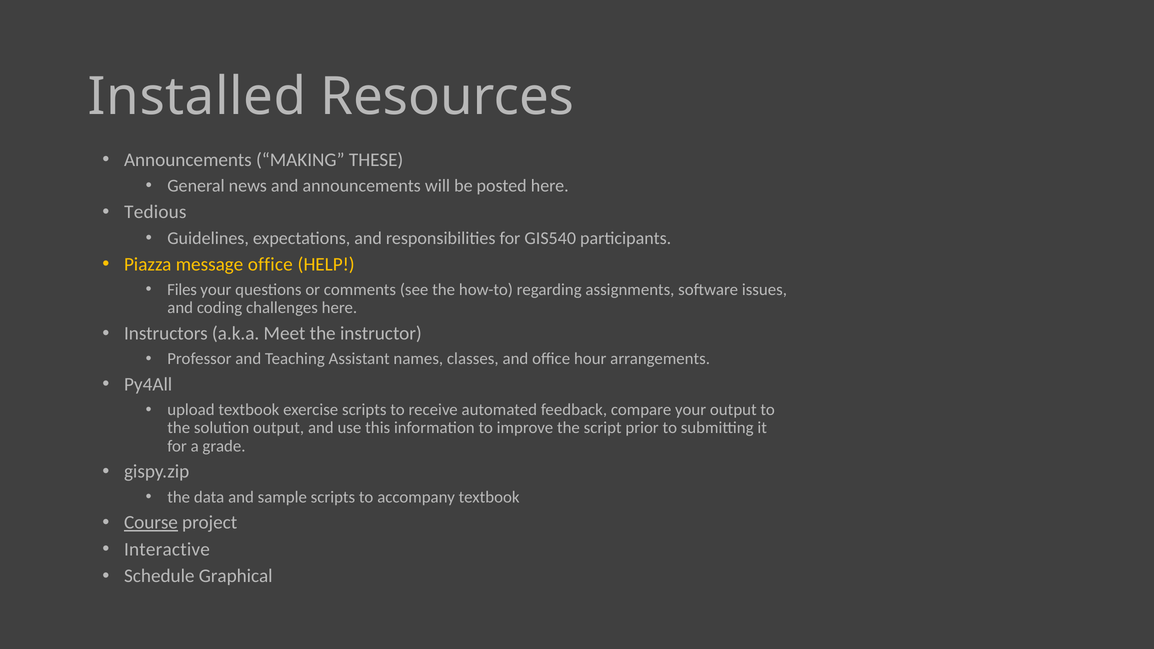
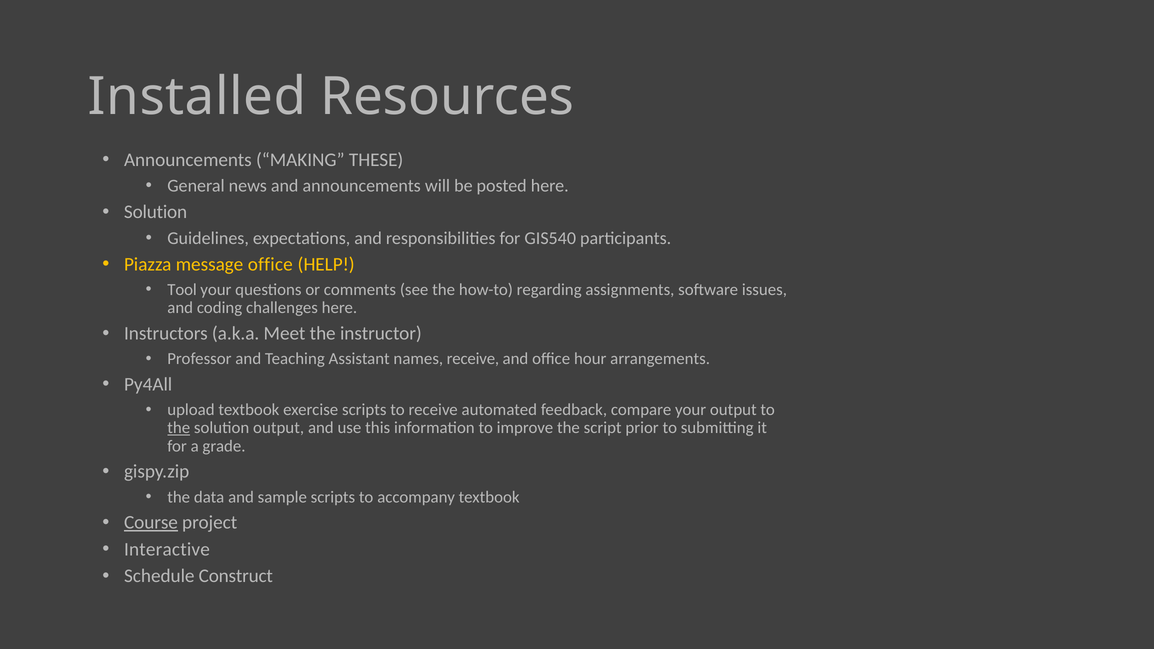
Tedious at (155, 212): Tedious -> Solution
Files: Files -> Tool
names classes: classes -> receive
the at (179, 428) underline: none -> present
Graphical: Graphical -> Construct
